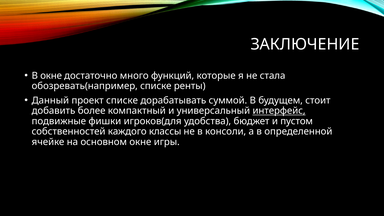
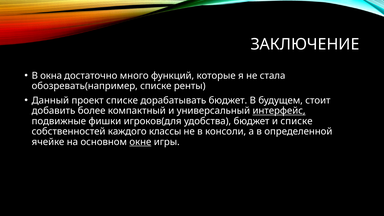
В окне: окне -> окна
дорабатывать суммой: суммой -> бюджет
и пустом: пустом -> списке
окне at (140, 142) underline: none -> present
